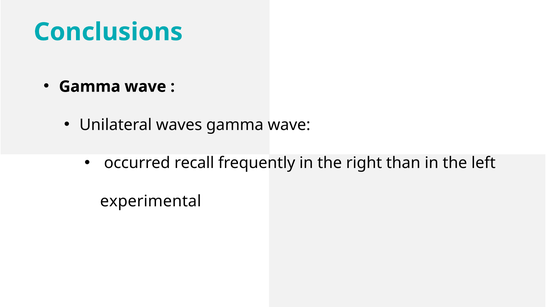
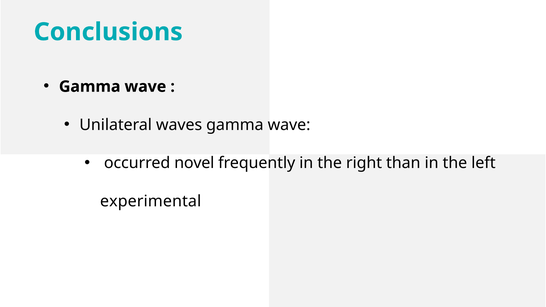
recall: recall -> novel
